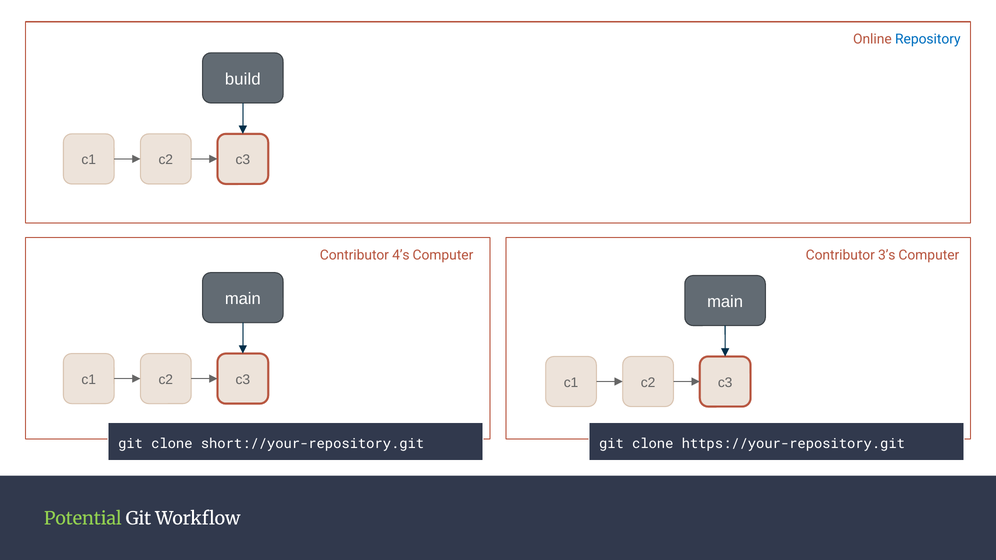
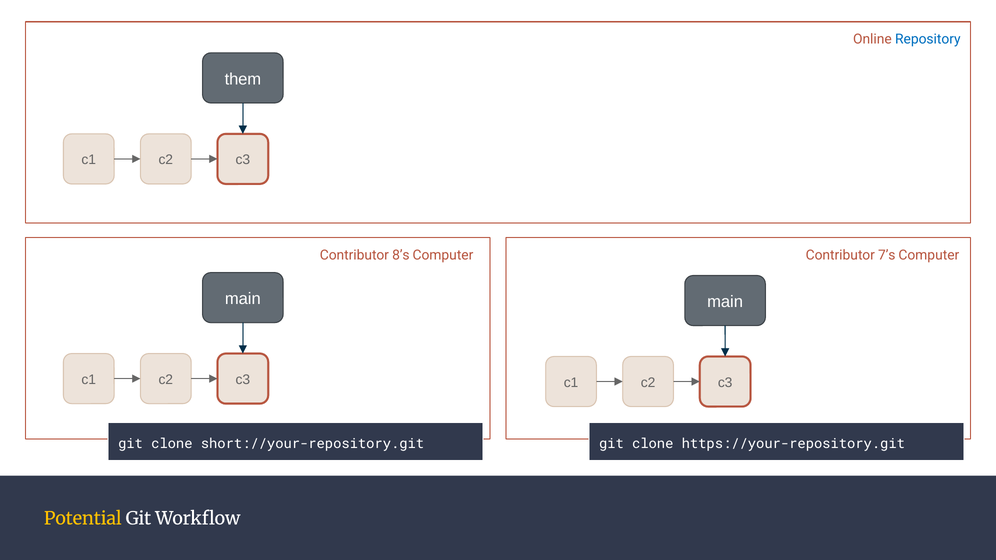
build: build -> them
4’s: 4’s -> 8’s
3’s: 3’s -> 7’s
Potential colour: light green -> yellow
